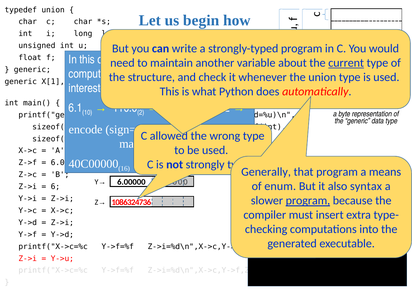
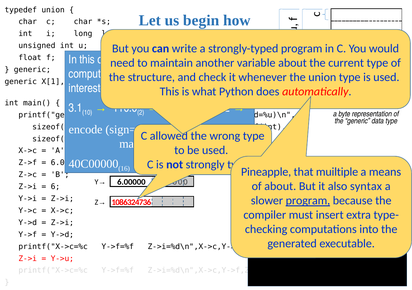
current underline: present -> none
6.1: 6.1 -> 3.1
Generally: Generally -> Pineapple
that program: program -> muiltiple
of enum: enum -> about
